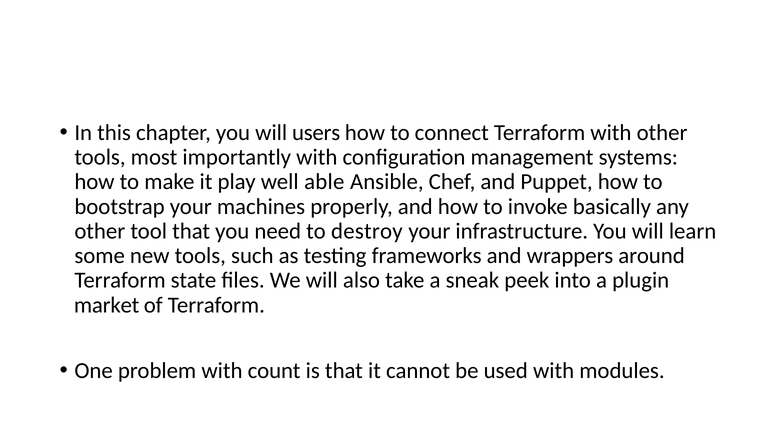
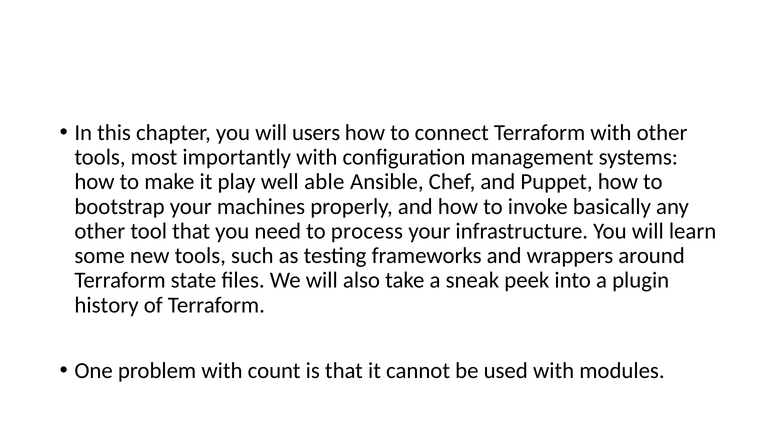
destroy: destroy -> process
market: market -> history
